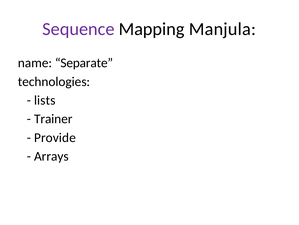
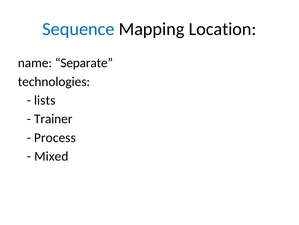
Sequence colour: purple -> blue
Manjula: Manjula -> Location
Provide: Provide -> Process
Arrays: Arrays -> Mixed
